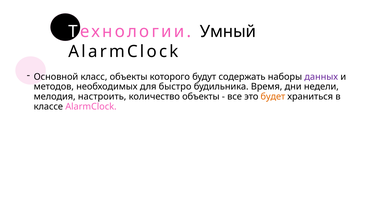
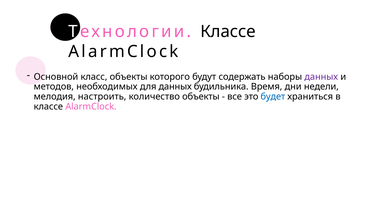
Технологии Умный: Умный -> Классе
для быстро: быстро -> данных
будет colour: orange -> blue
